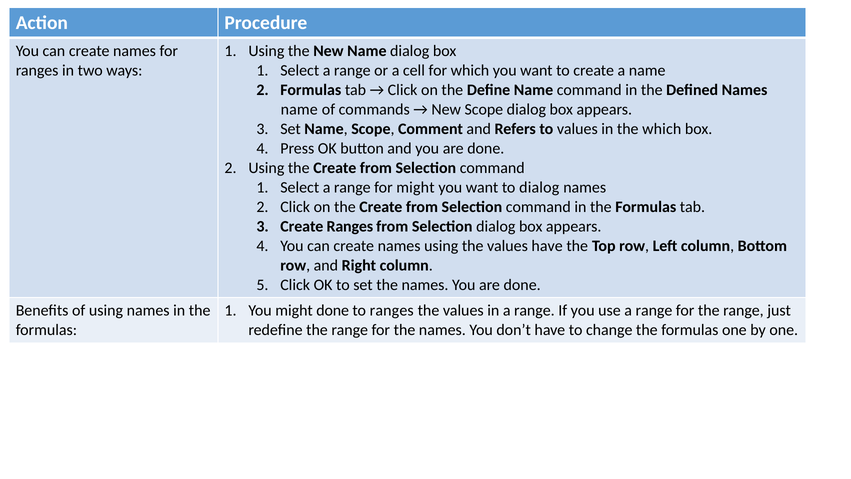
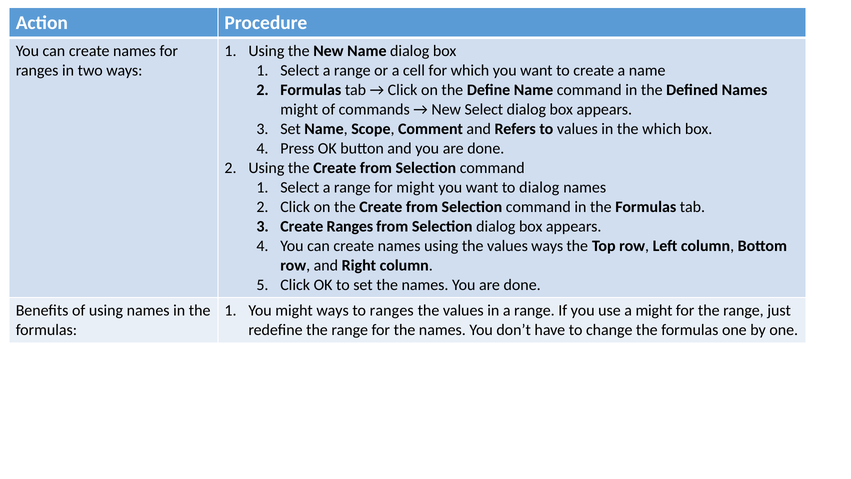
name at (299, 109): name -> might
New Scope: Scope -> Select
values have: have -> ways
might done: done -> ways
use a range: range -> might
